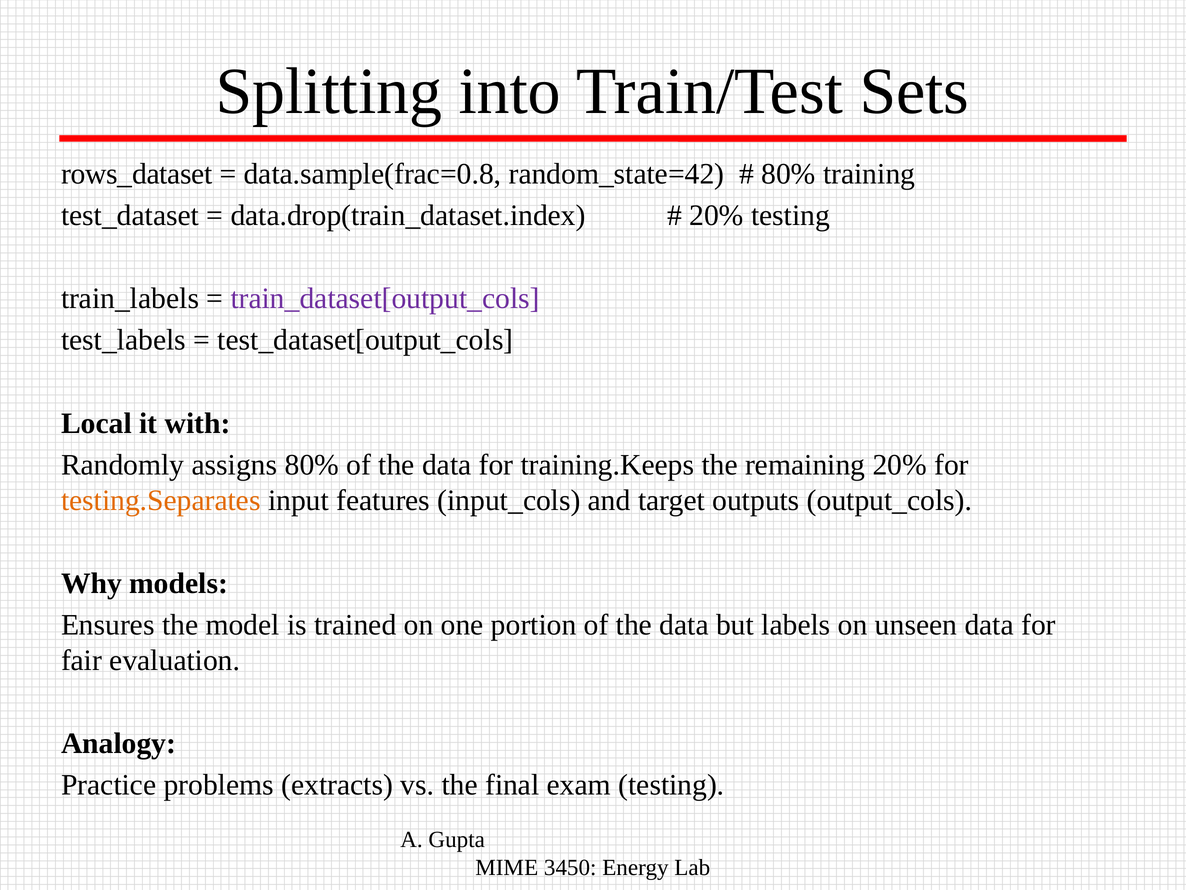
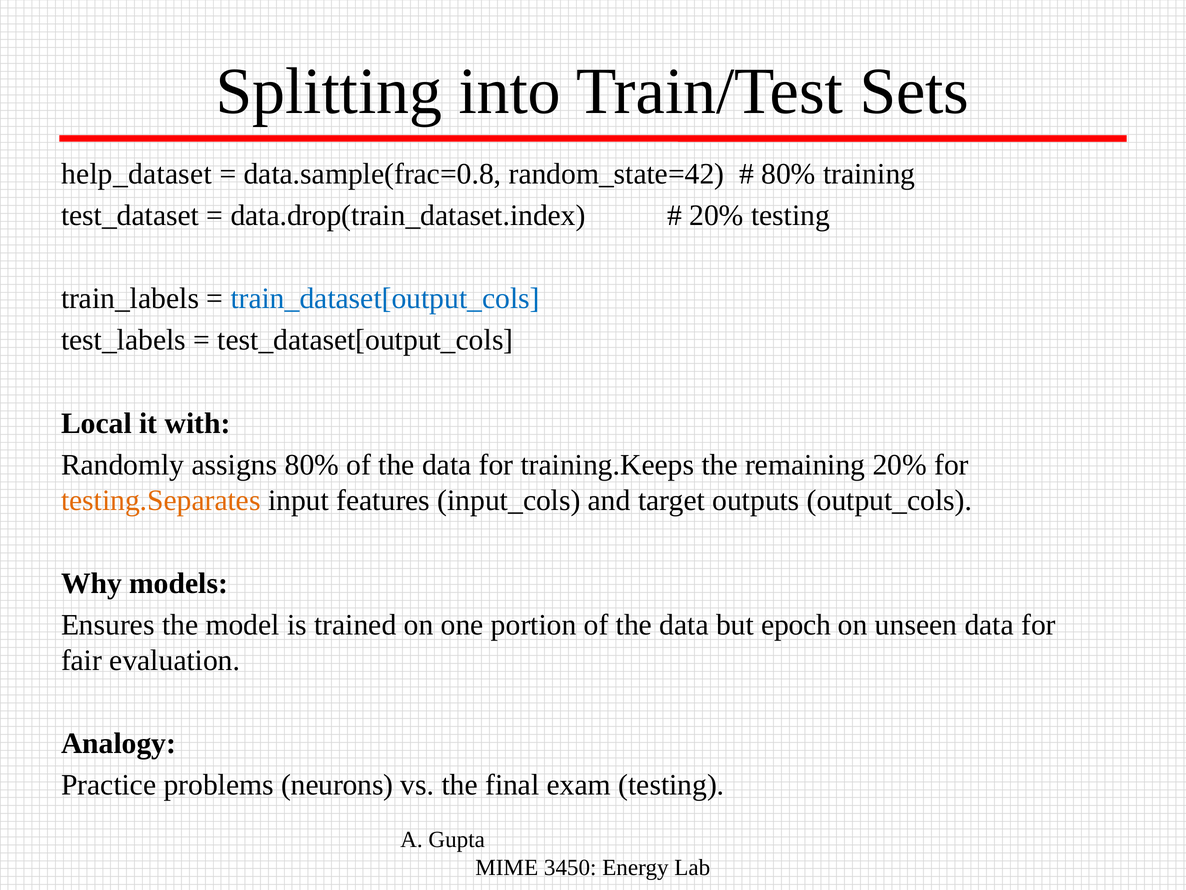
rows_dataset: rows_dataset -> help_dataset
train_dataset[output_cols colour: purple -> blue
labels: labels -> epoch
extracts: extracts -> neurons
